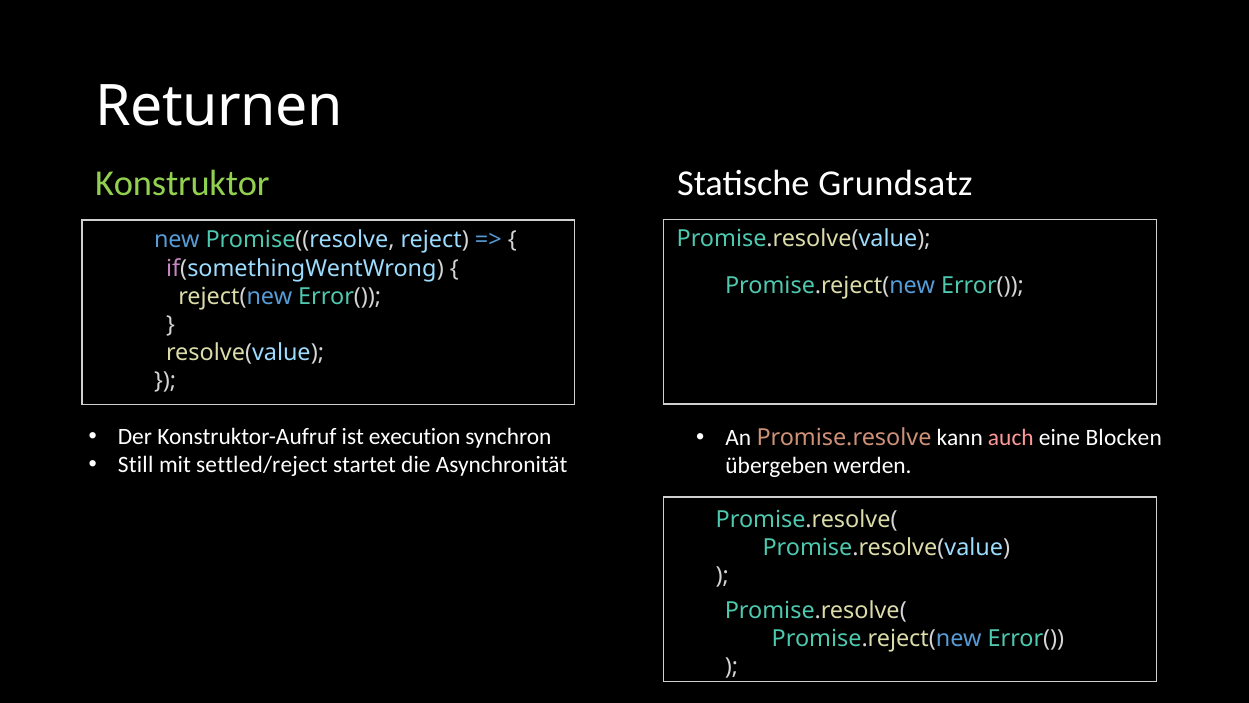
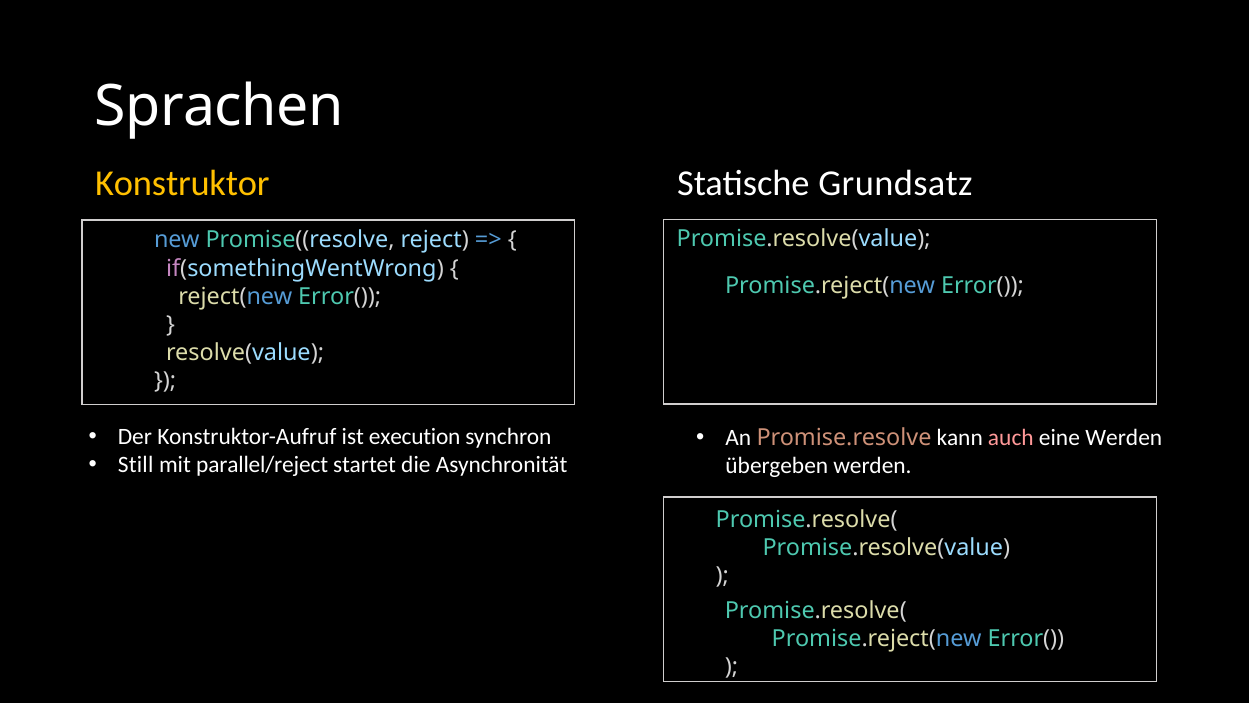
Returnen: Returnen -> Sprachen
Konstruktor colour: light green -> yellow
eine Blocken: Blocken -> Werden
settled/reject: settled/reject -> parallel/reject
